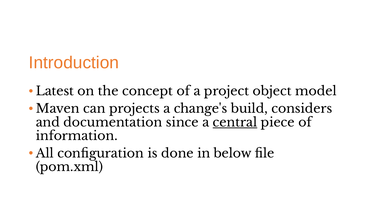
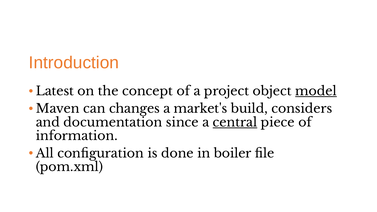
model underline: none -> present
projects: projects -> changes
change's: change's -> market's
below: below -> boiler
